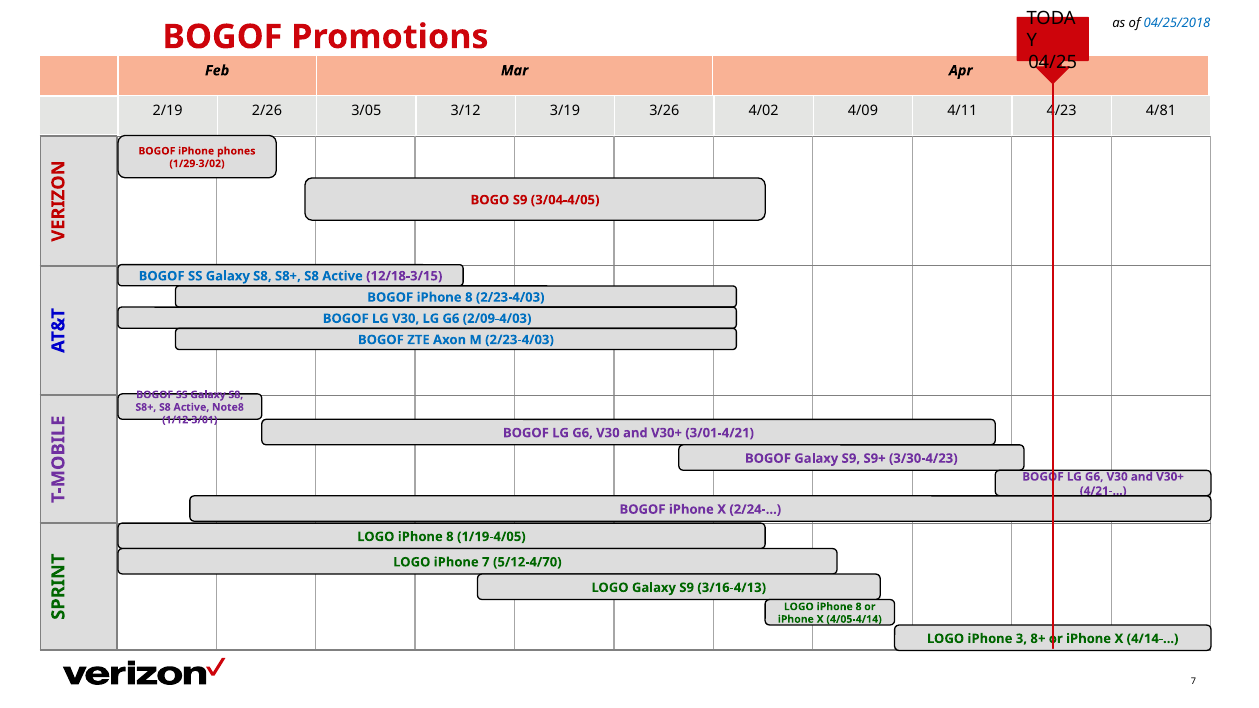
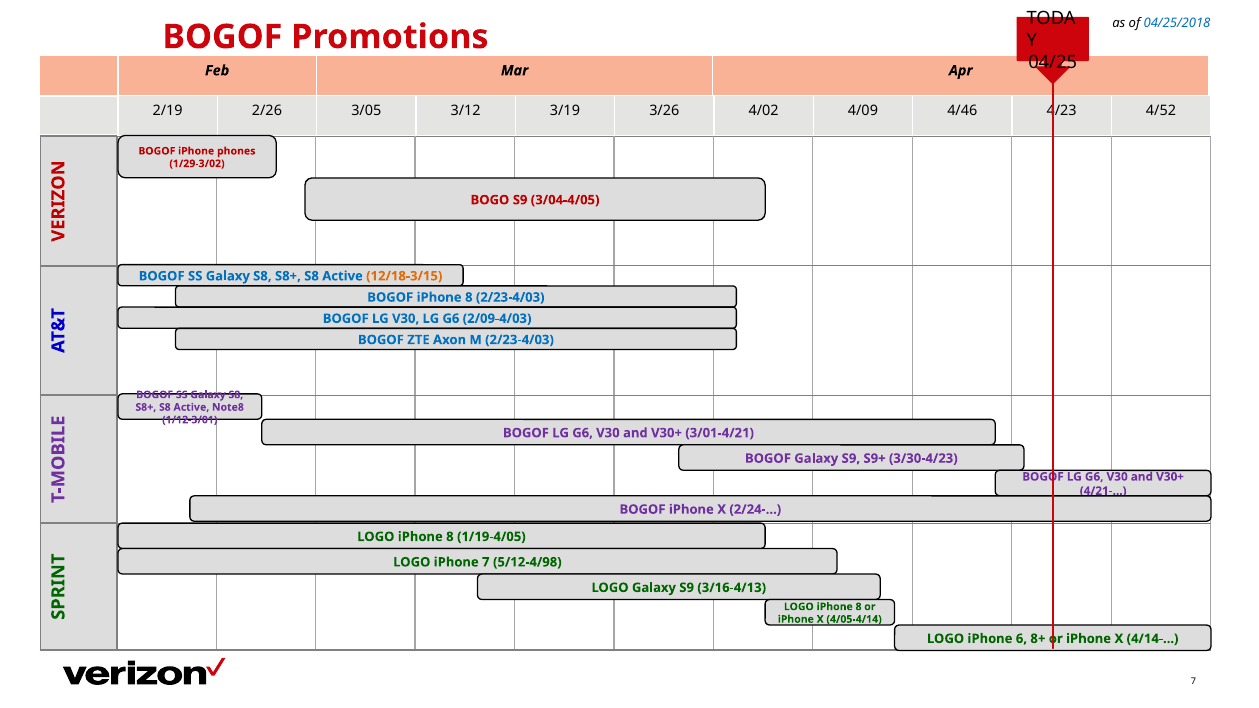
4/11: 4/11 -> 4/46
4/81: 4/81 -> 4/52
12/18-3/15 colour: purple -> orange
5/12-4/70: 5/12-4/70 -> 5/12-4/98
3: 3 -> 6
